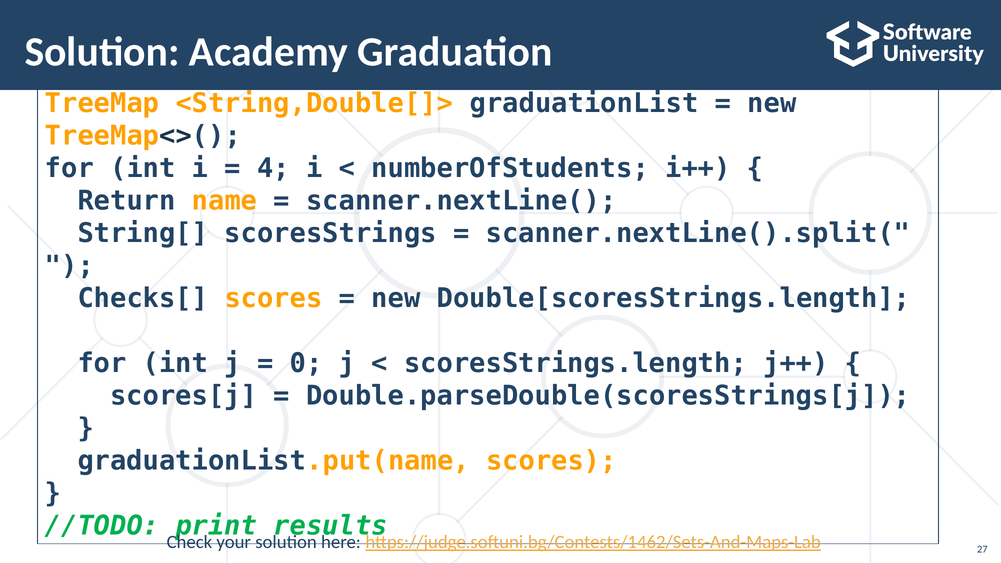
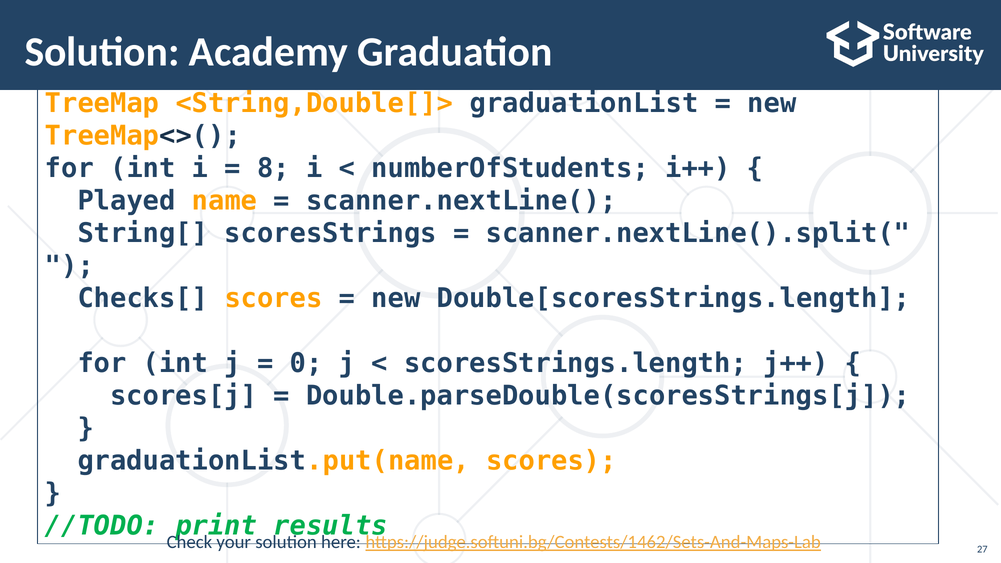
4: 4 -> 8
Return: Return -> Played
